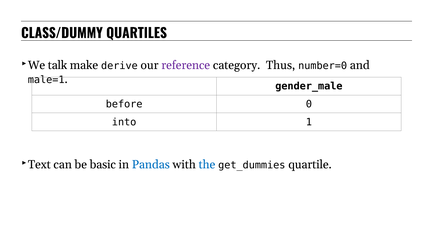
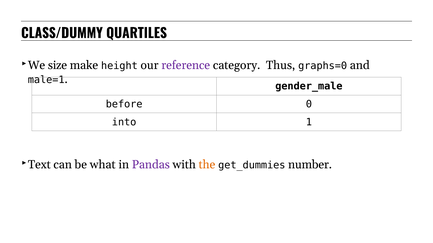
talk: talk -> size
derive: derive -> height
number=0: number=0 -> graphs=0
basic: basic -> what
Pandas colour: blue -> purple
the colour: blue -> orange
quartile: quartile -> number
